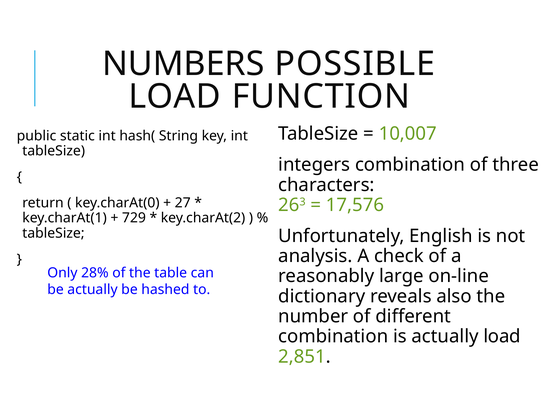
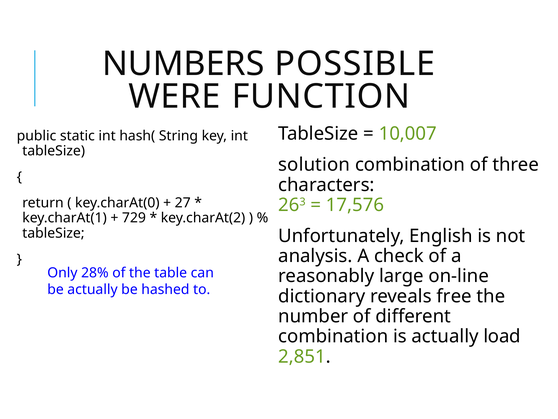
LOAD at (175, 96): LOAD -> WERE
integers: integers -> solution
also: also -> free
